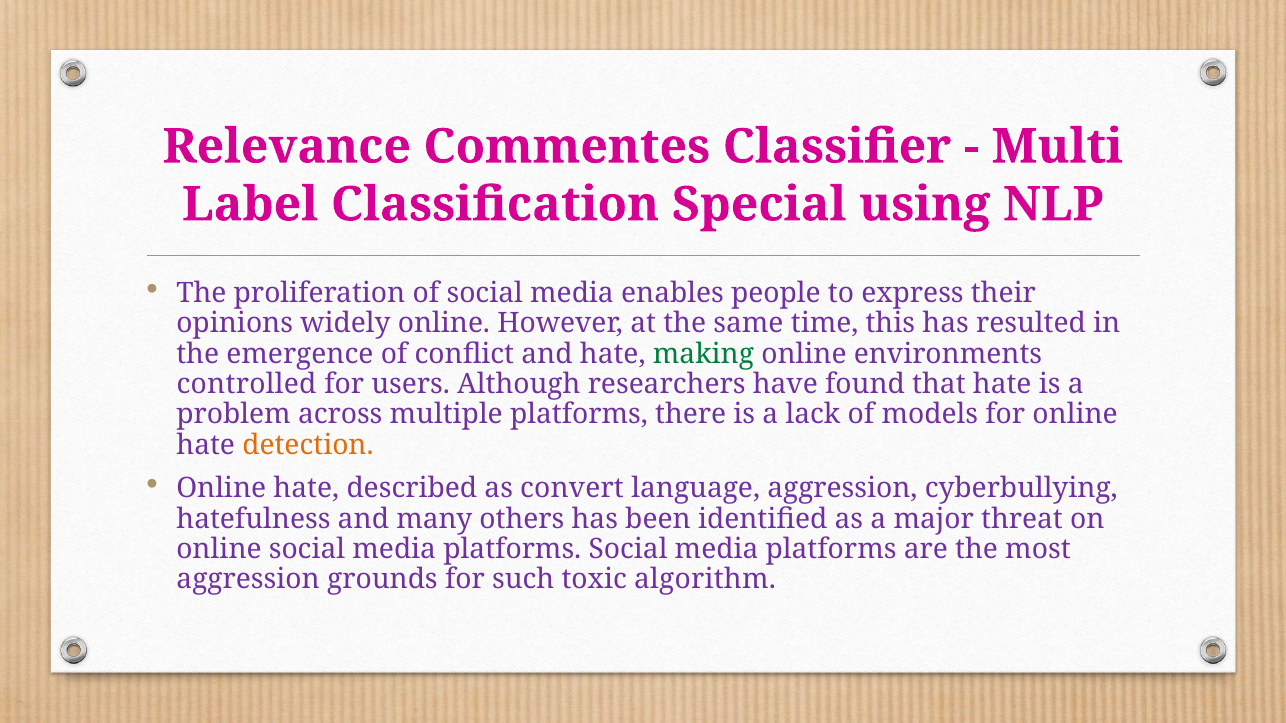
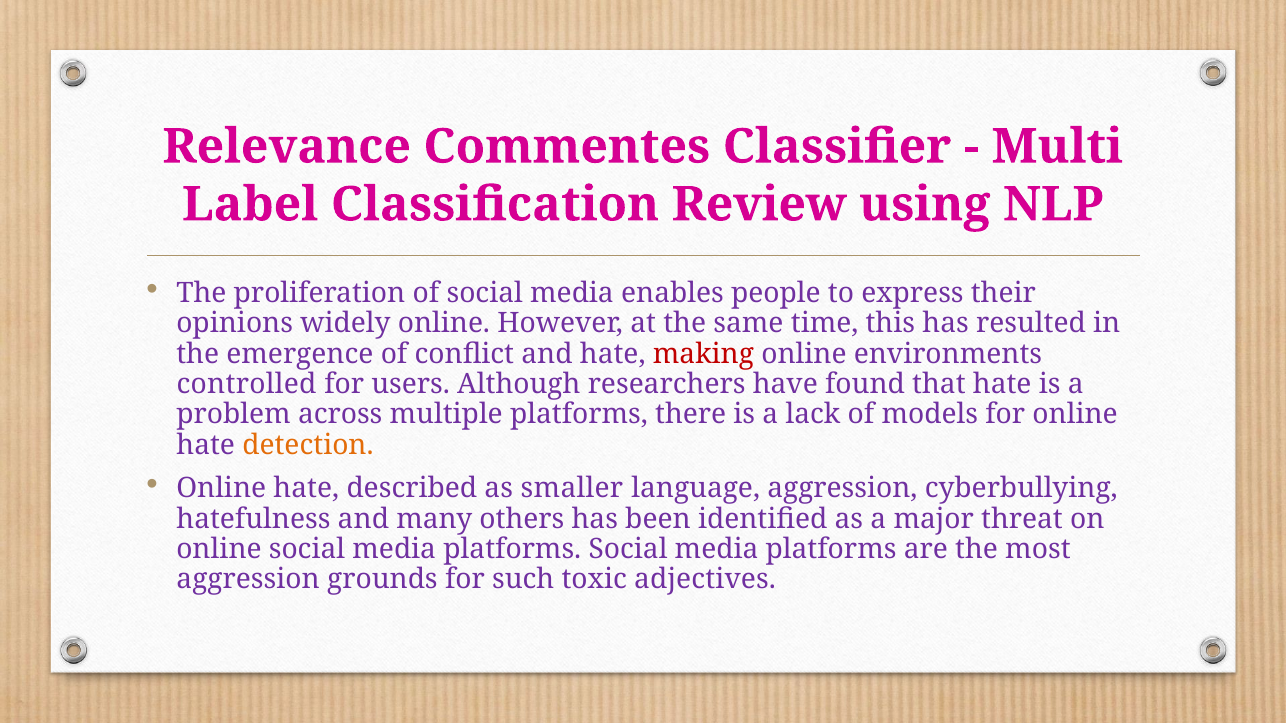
Special: Special -> Review
making colour: green -> red
convert: convert -> smaller
algorithm: algorithm -> adjectives
